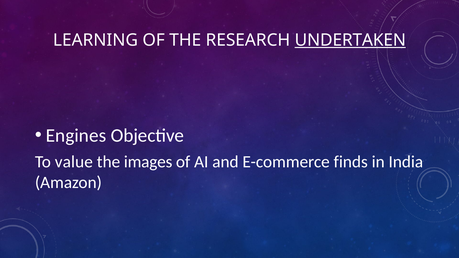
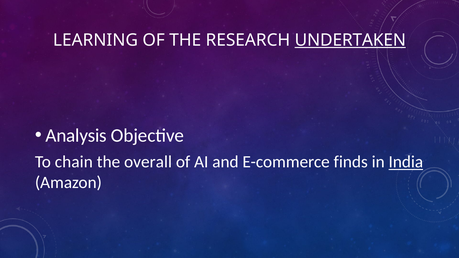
Engines: Engines -> Analysis
value: value -> chain
images: images -> overall
India underline: none -> present
